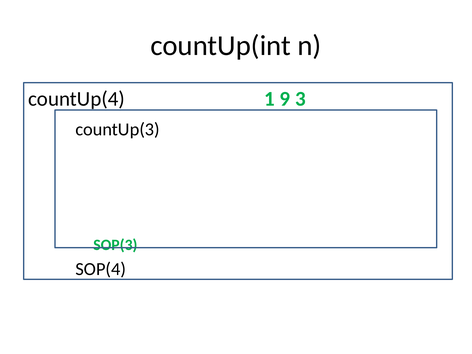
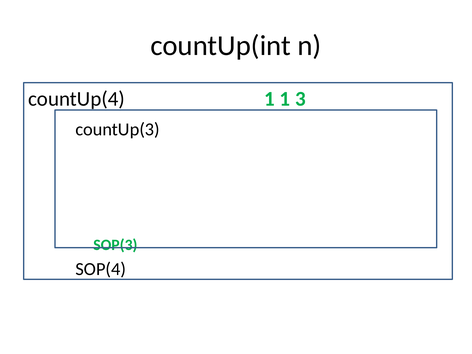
1 9: 9 -> 1
